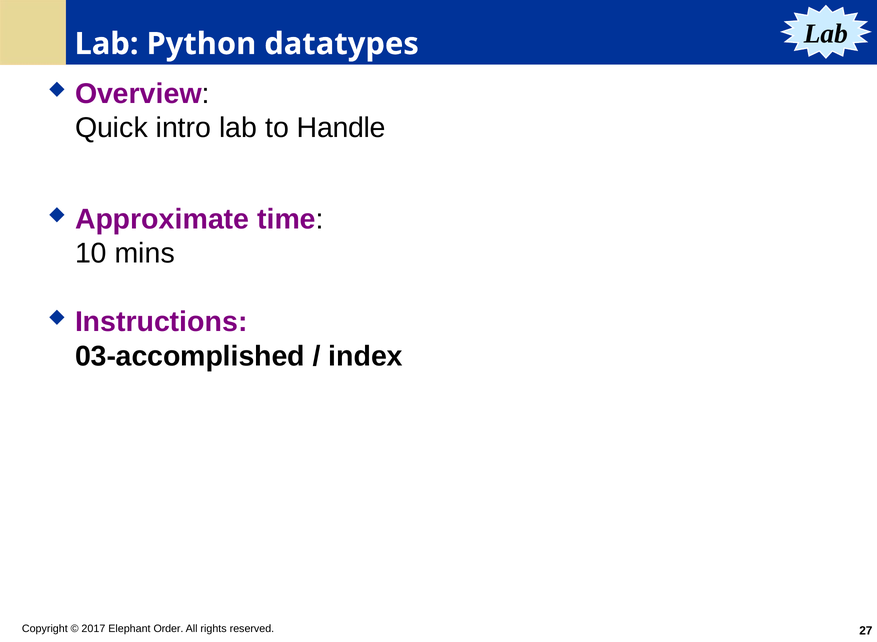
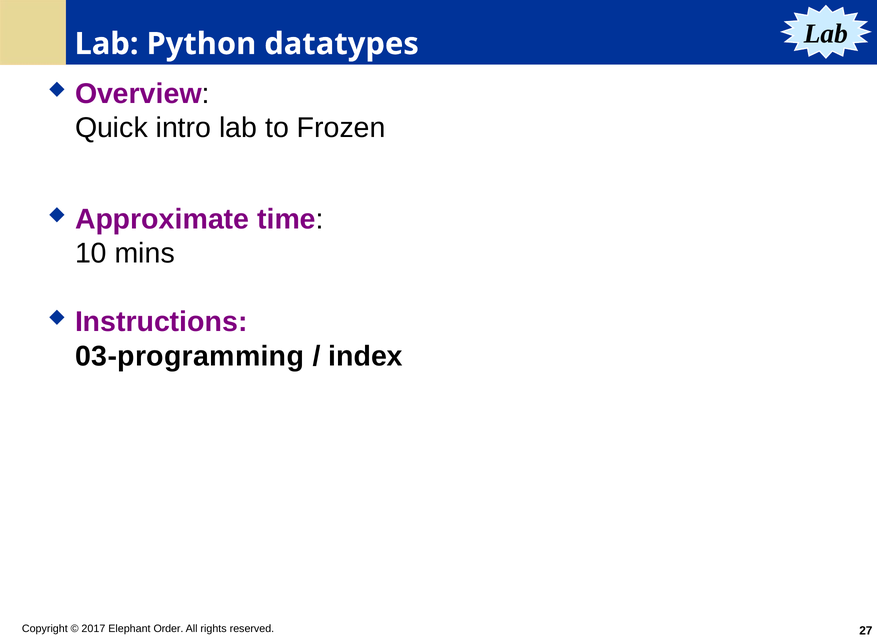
Handle: Handle -> Frozen
03-accomplished: 03-accomplished -> 03-programming
